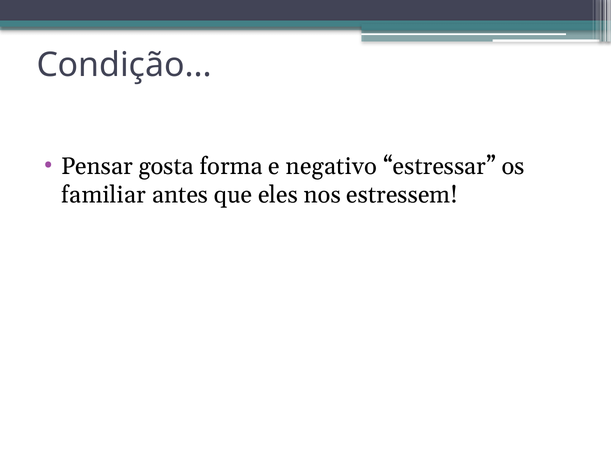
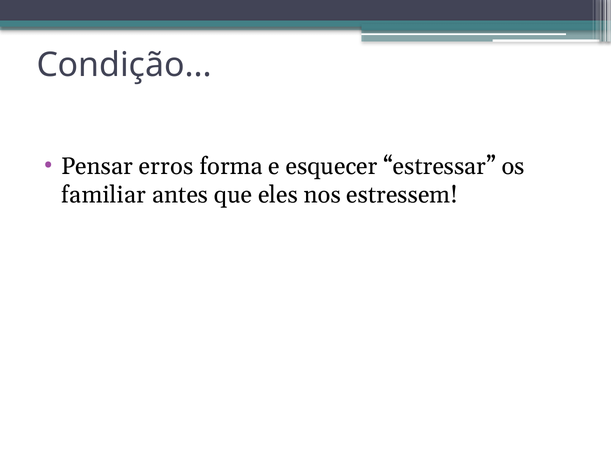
gosta: gosta -> erros
negativo: negativo -> esquecer
